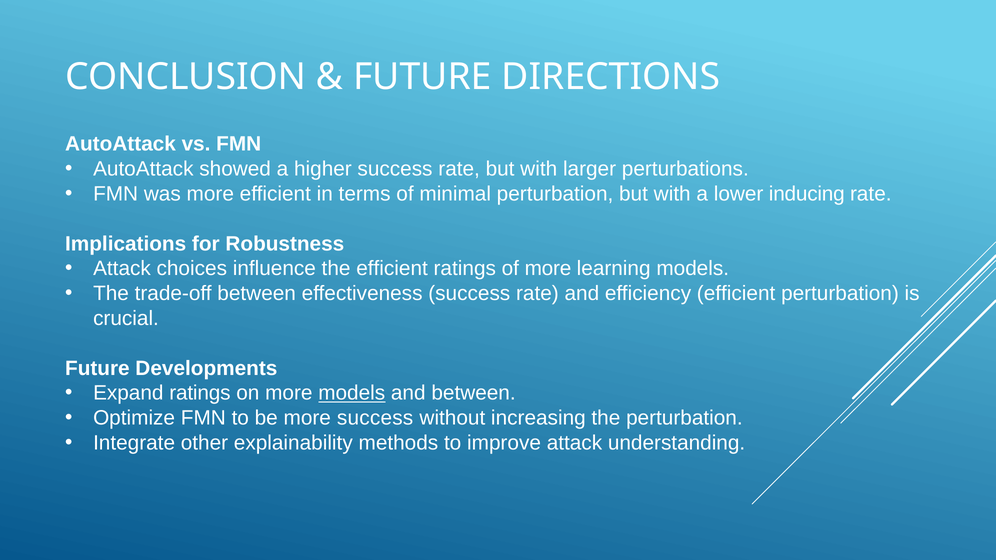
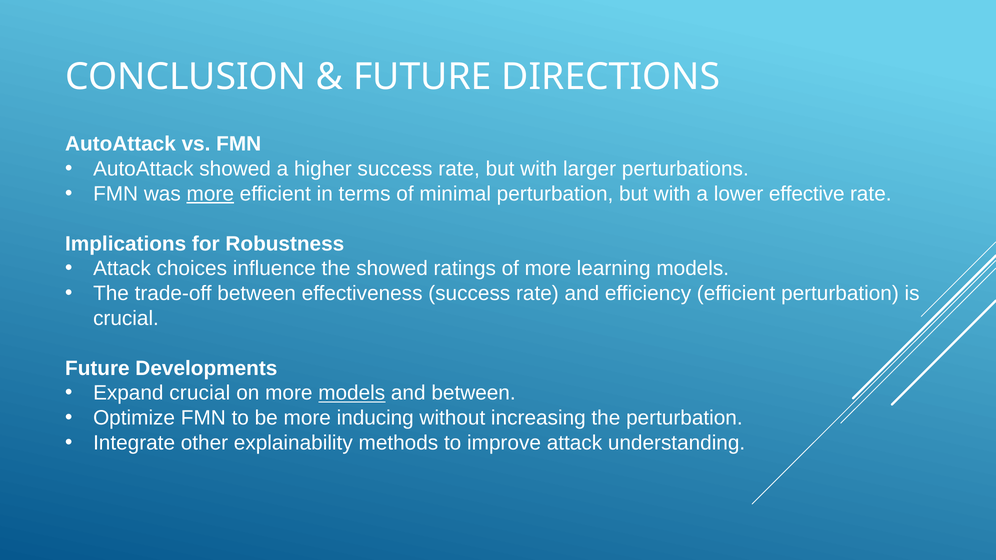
more at (210, 194) underline: none -> present
inducing: inducing -> effective
the efficient: efficient -> showed
Expand ratings: ratings -> crucial
more success: success -> inducing
